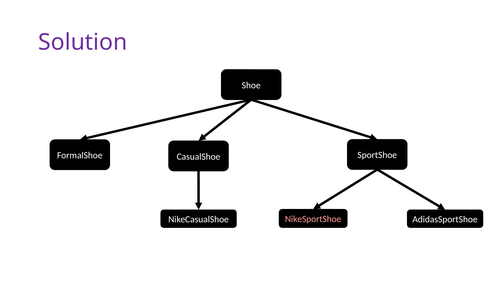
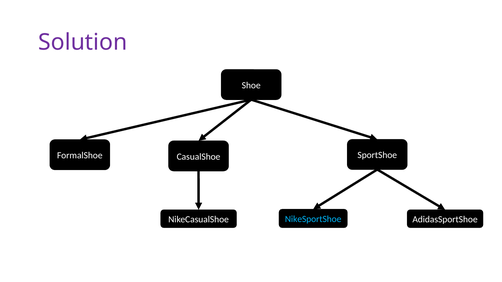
NikeSportShoe colour: pink -> light blue
